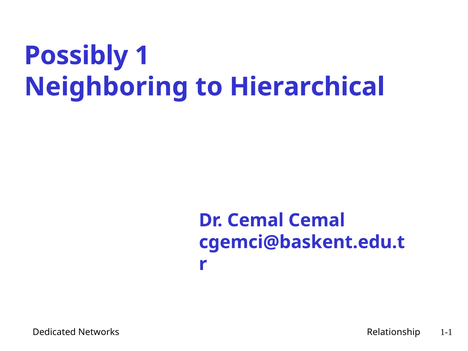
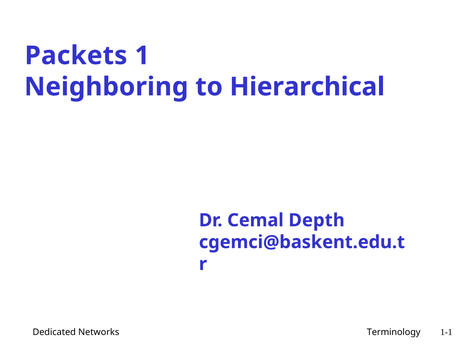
Possibly: Possibly -> Packets
Cemal Cemal: Cemal -> Depth
Relationship: Relationship -> Terminology
